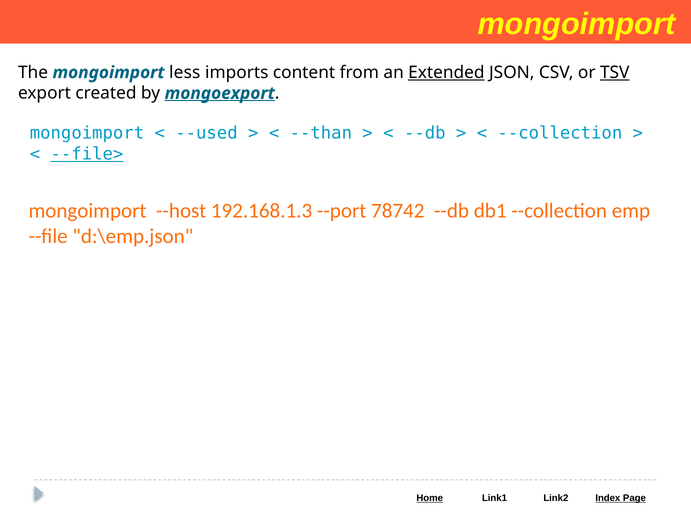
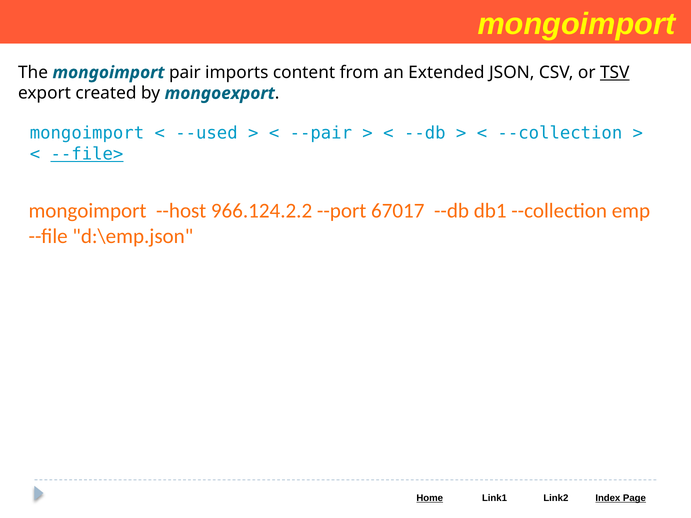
less: less -> pair
Extended underline: present -> none
mongoexport underline: present -> none
--than: --than -> --pair
192.168.1.3: 192.168.1.3 -> 966.124.2.2
78742: 78742 -> 67017
